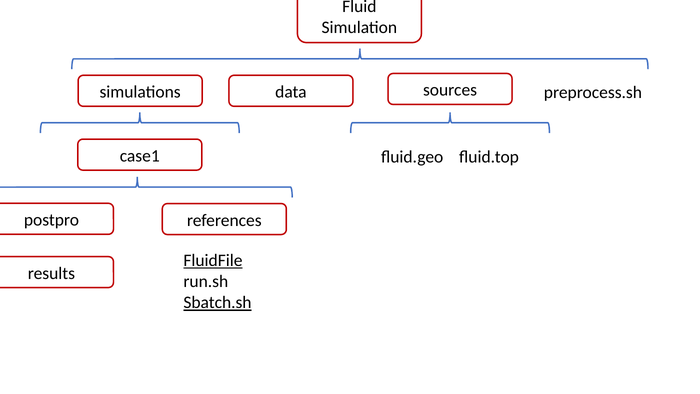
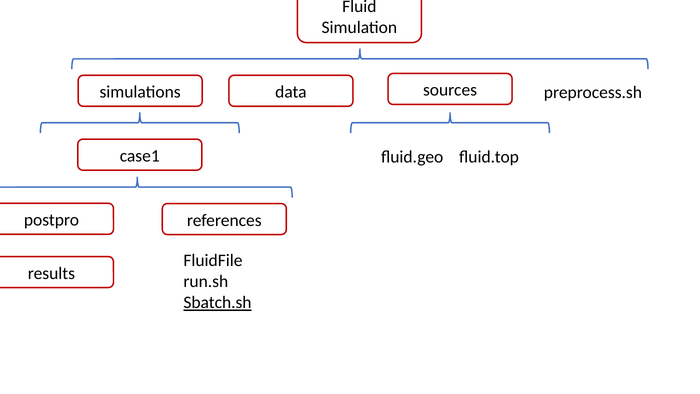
FluidFile underline: present -> none
